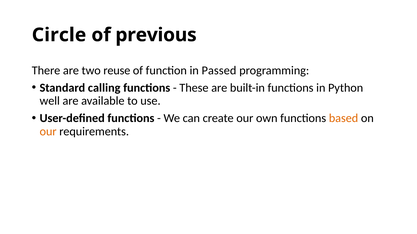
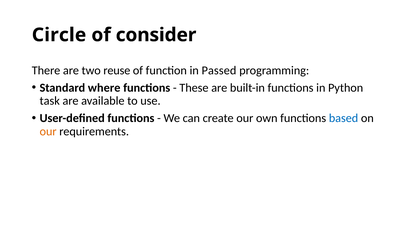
previous: previous -> consider
calling: calling -> where
well: well -> task
based colour: orange -> blue
